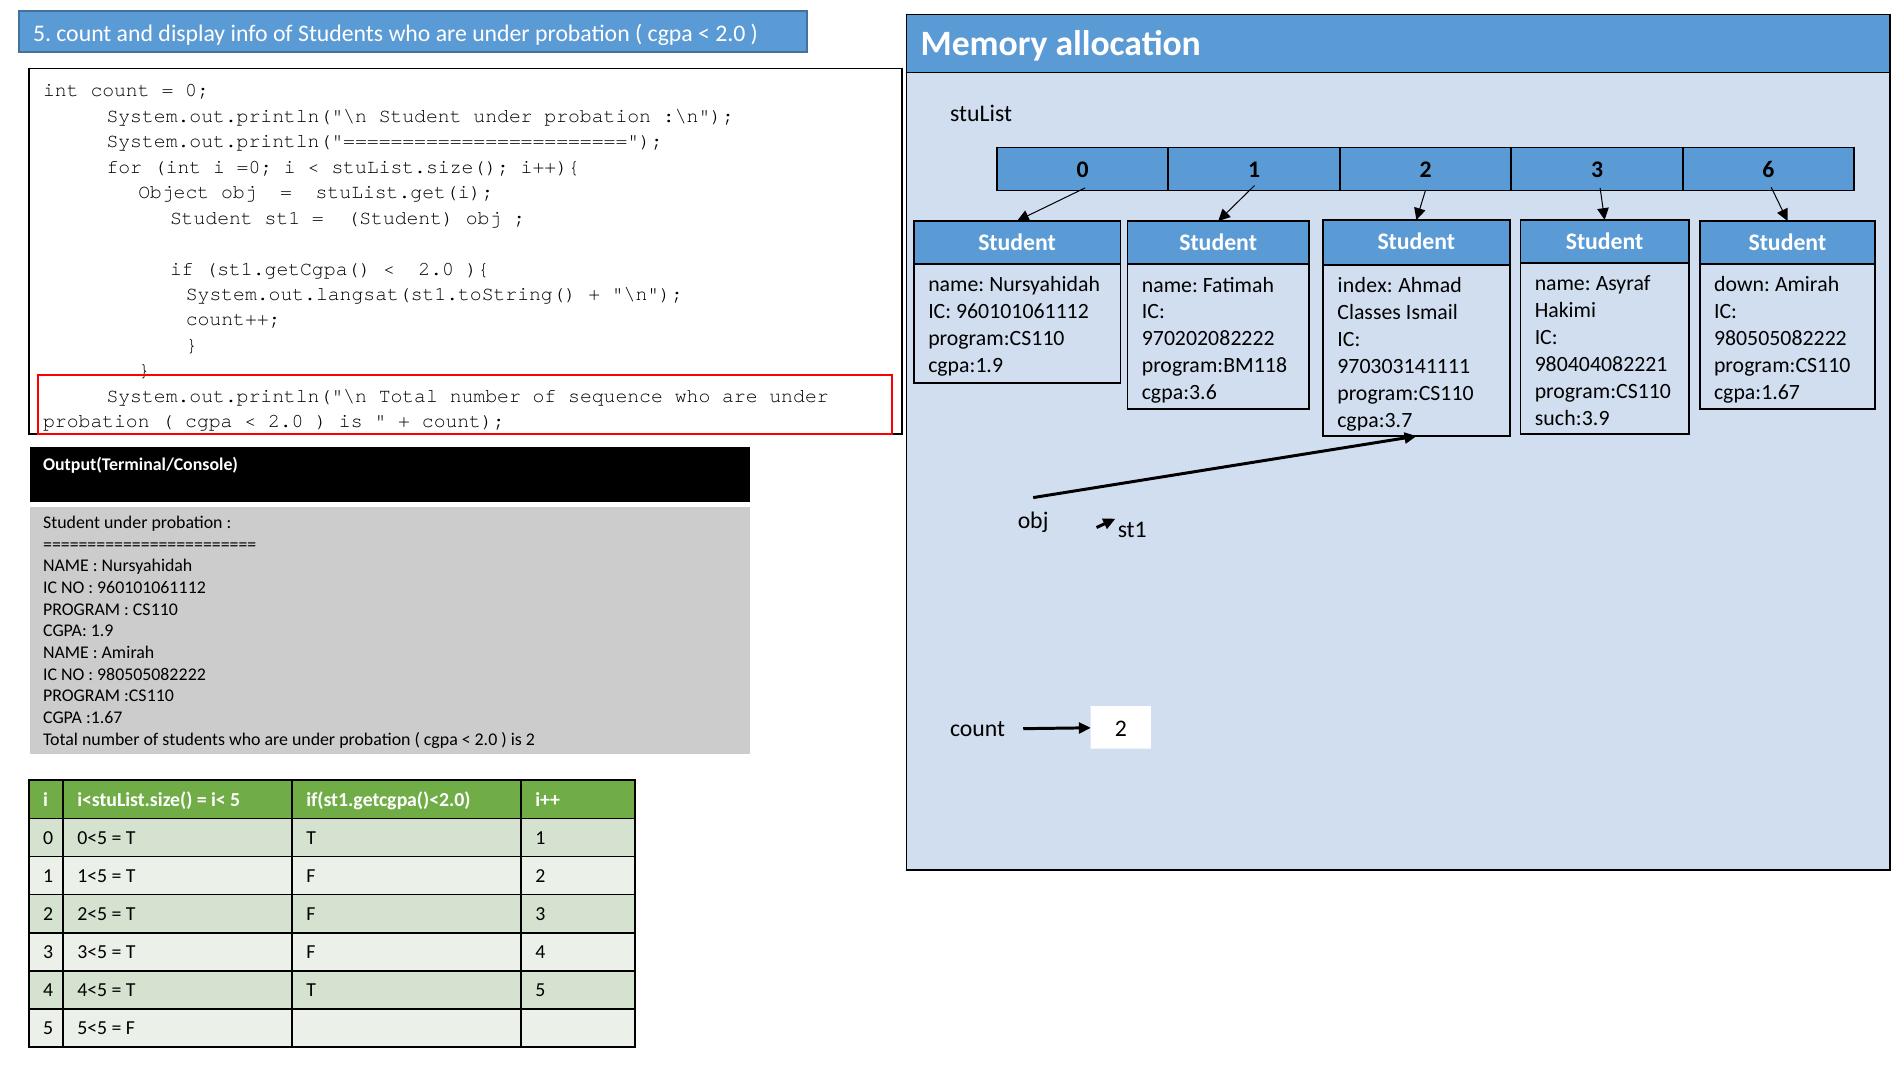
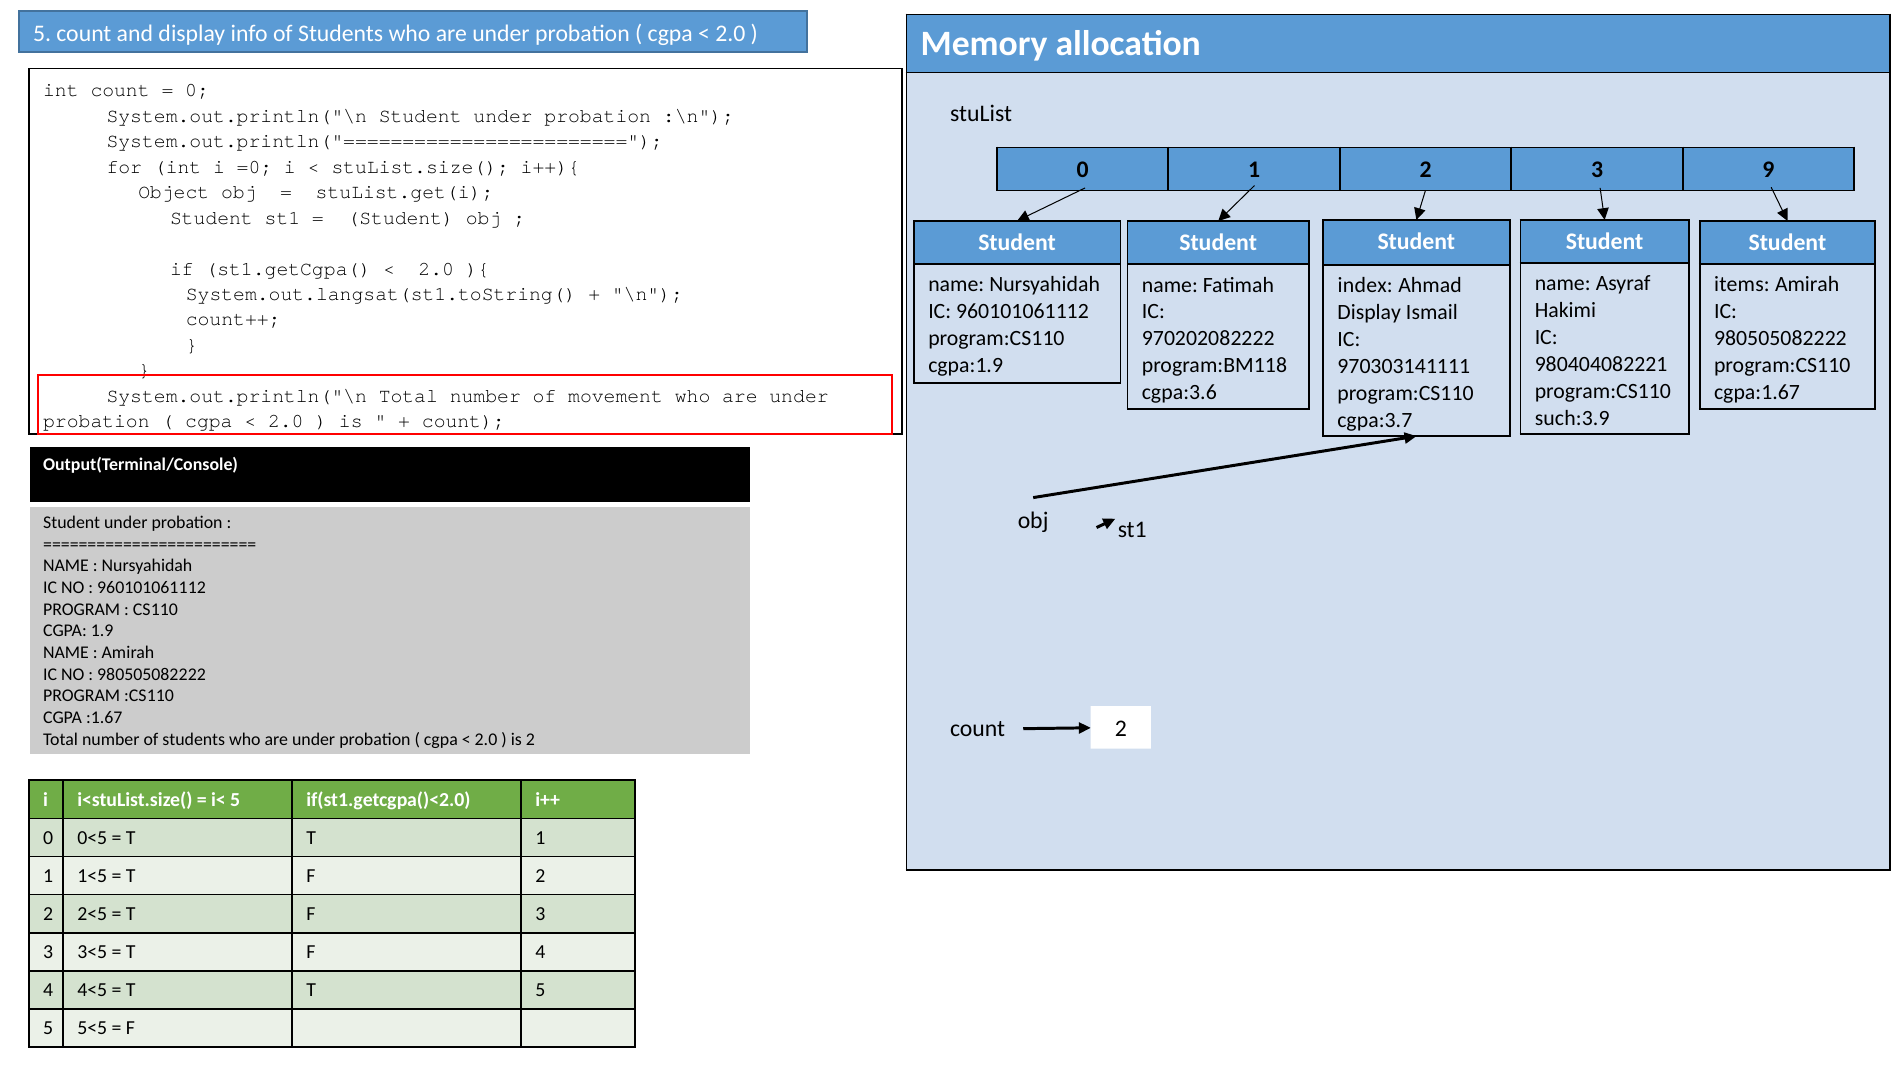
6: 6 -> 9
down: down -> items
Classes at (1369, 313): Classes -> Display
sequence: sequence -> movement
